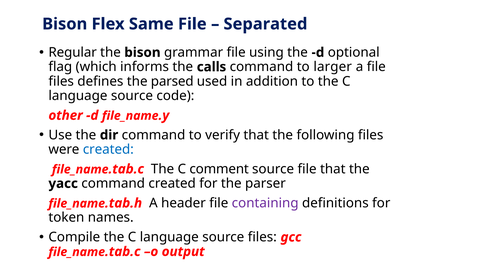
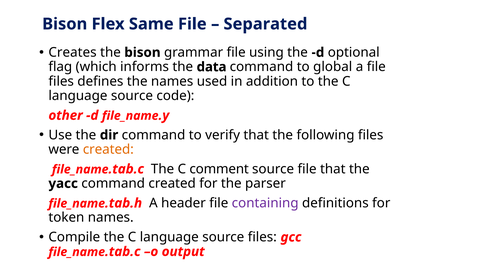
Regular: Regular -> Creates
calls: calls -> data
larger: larger -> global
the parsed: parsed -> names
created at (108, 149) colour: blue -> orange
